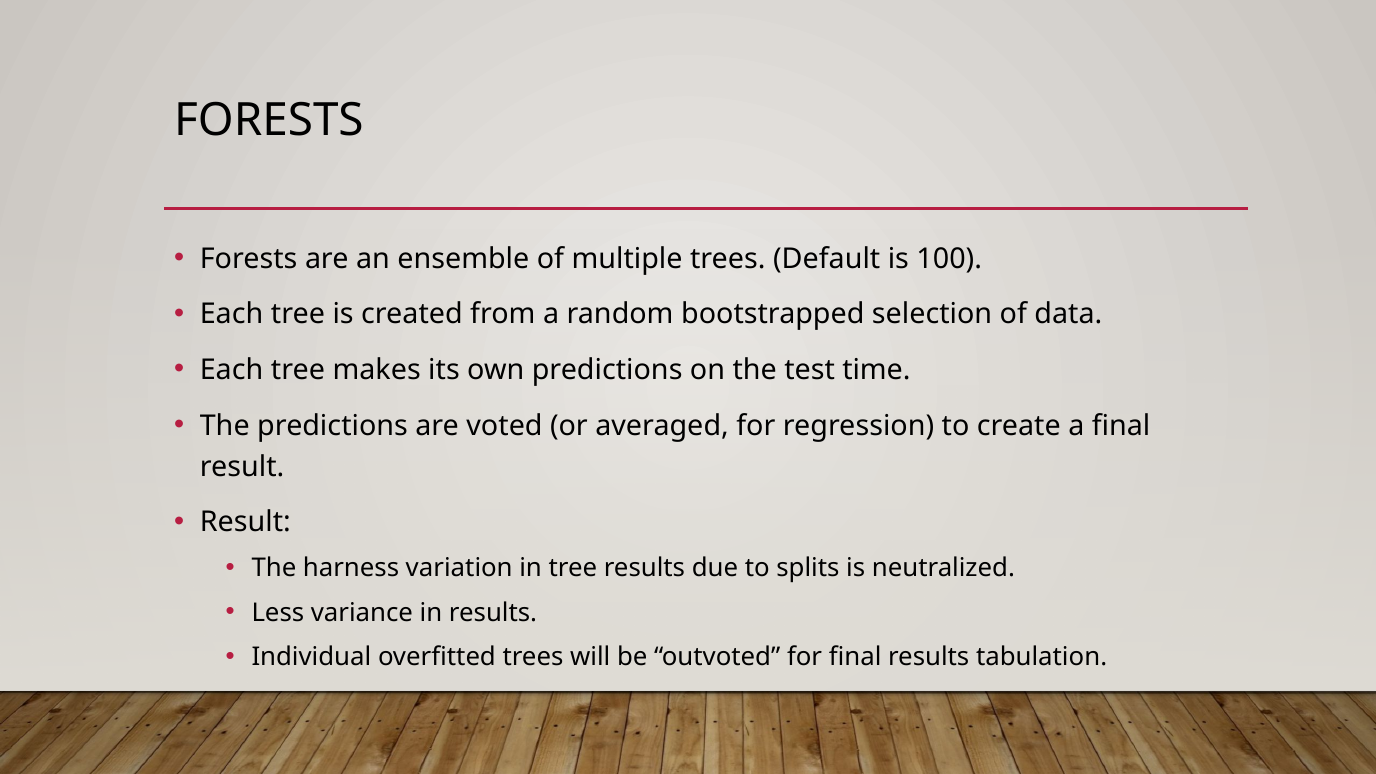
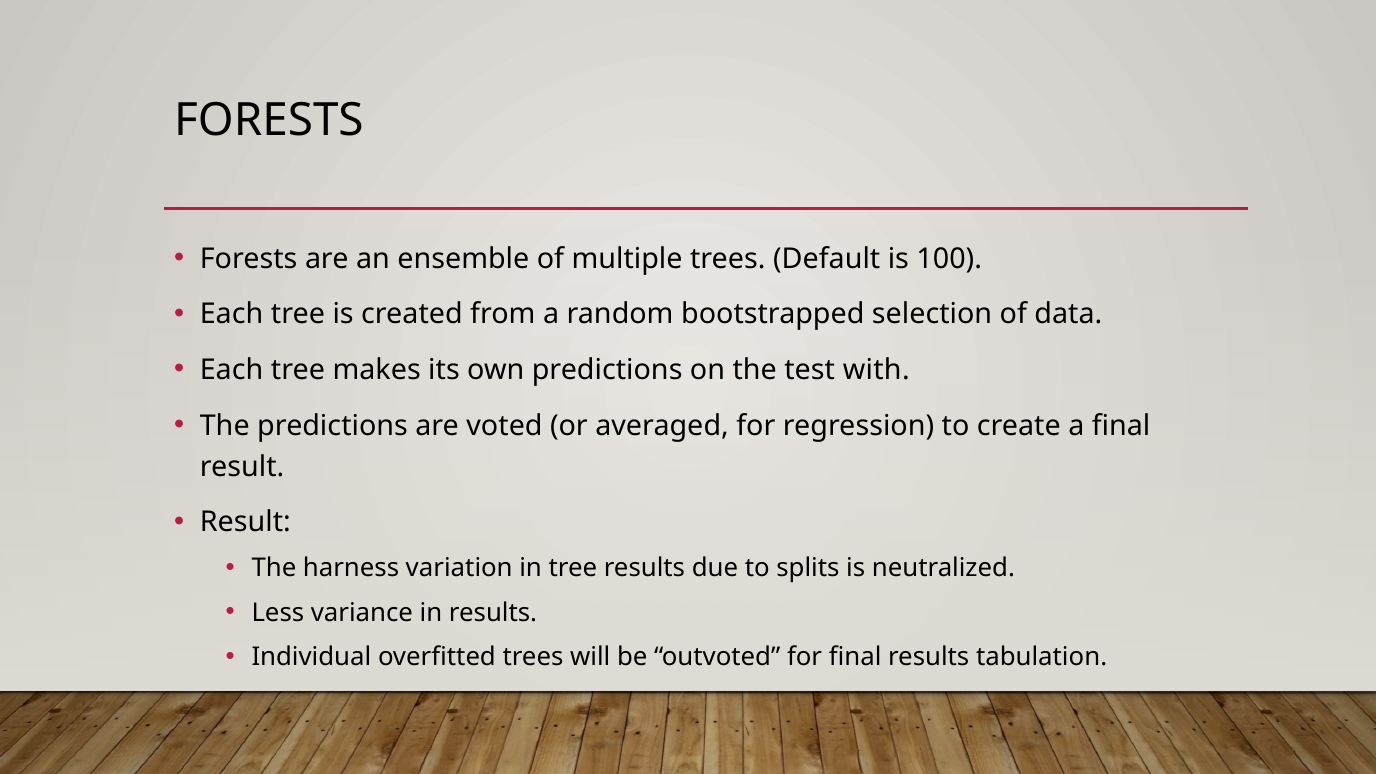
time: time -> with
